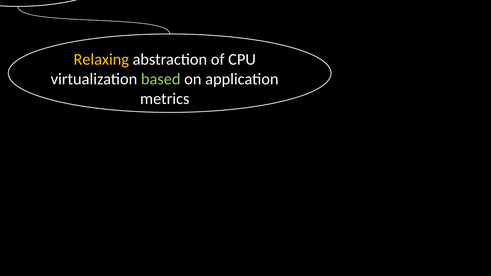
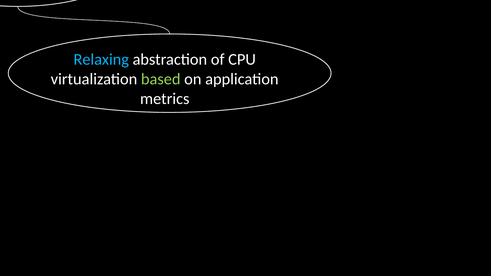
Relaxing colour: yellow -> light blue
